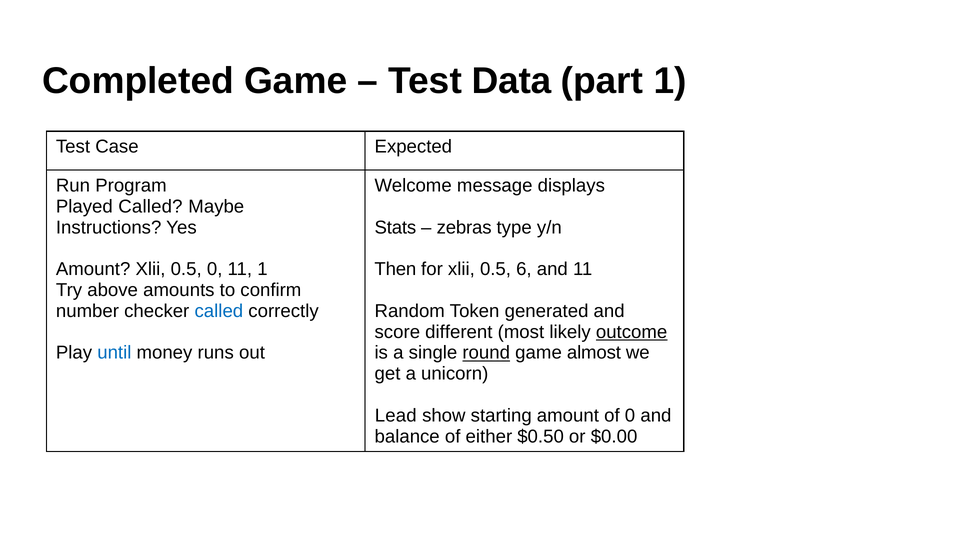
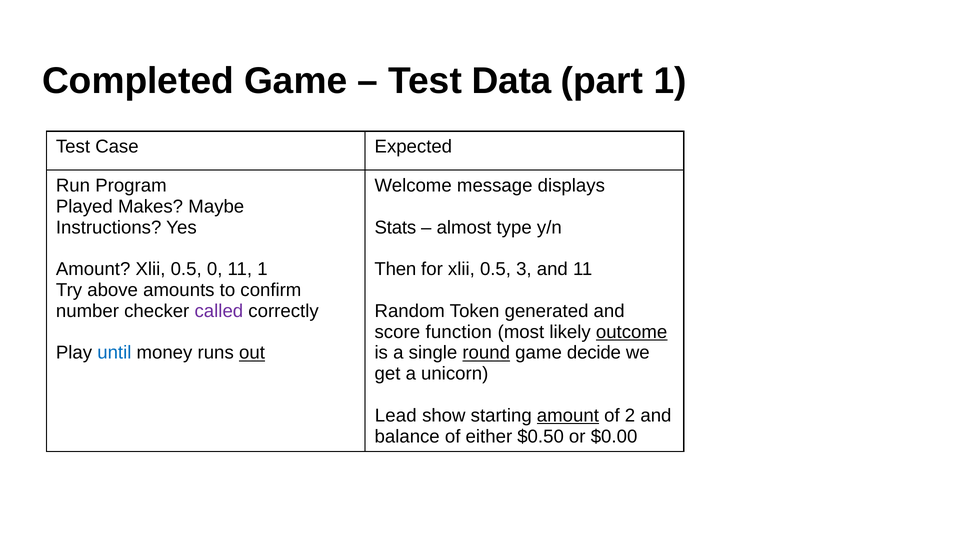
Played Called: Called -> Makes
zebras: zebras -> almost
6: 6 -> 3
called at (219, 311) colour: blue -> purple
different: different -> function
out underline: none -> present
almost: almost -> decide
amount at (568, 415) underline: none -> present
of 0: 0 -> 2
